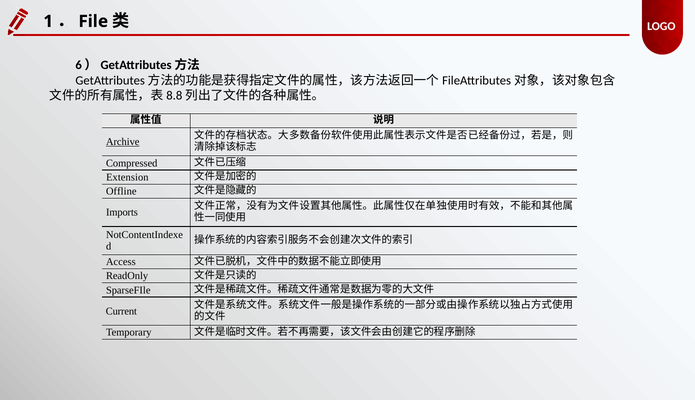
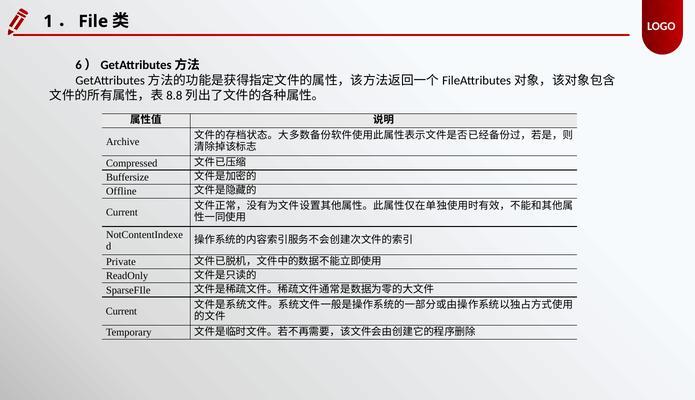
Archive underline: present -> none
Extension: Extension -> Buffersize
Imports at (122, 213): Imports -> Current
Access: Access -> Private
